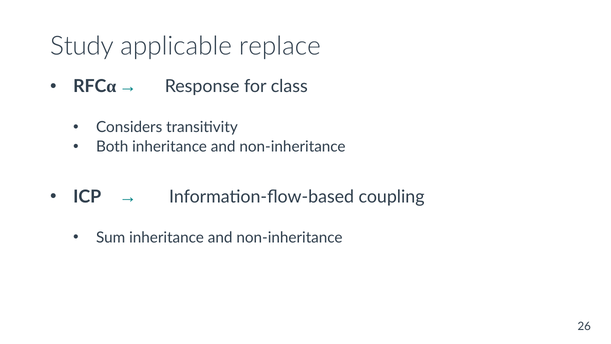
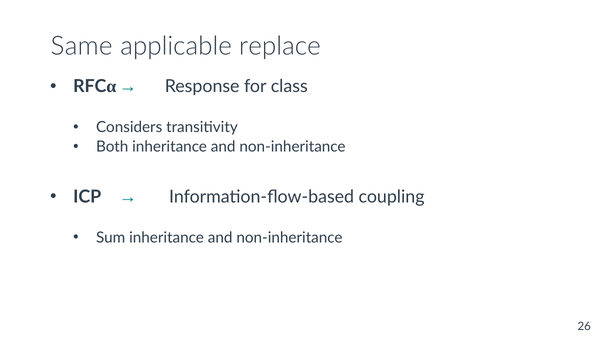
Study: Study -> Same
